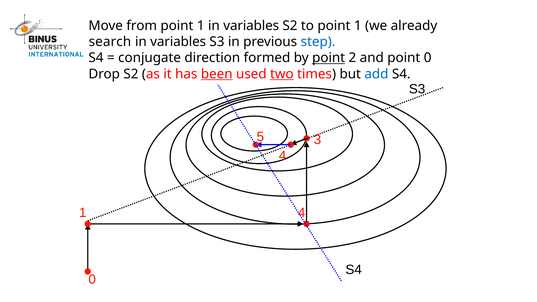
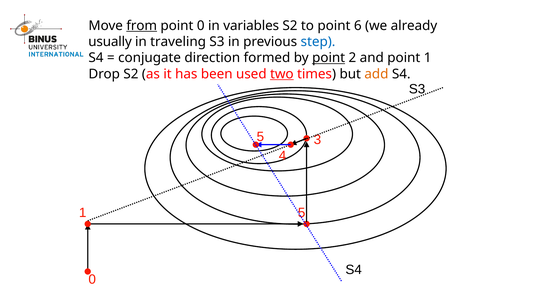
from underline: none -> present
1 at (201, 26): 1 -> 0
to point 1: 1 -> 6
search: search -> usually
variables at (178, 42): variables -> traveling
point 0: 0 -> 1
been underline: present -> none
add colour: blue -> orange
1 4: 4 -> 5
